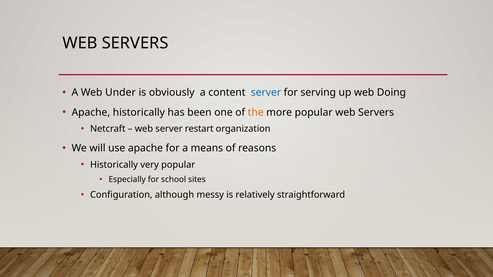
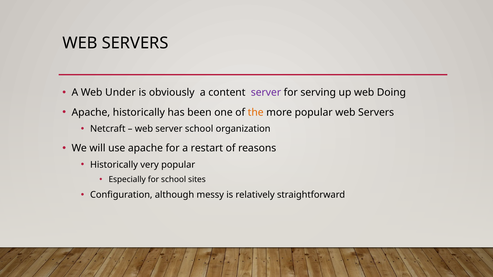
server at (266, 93) colour: blue -> purple
server restart: restart -> school
means: means -> restart
